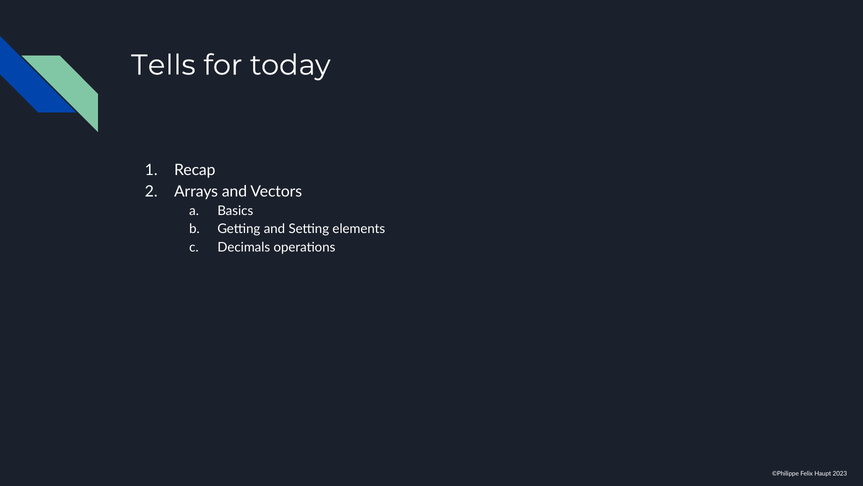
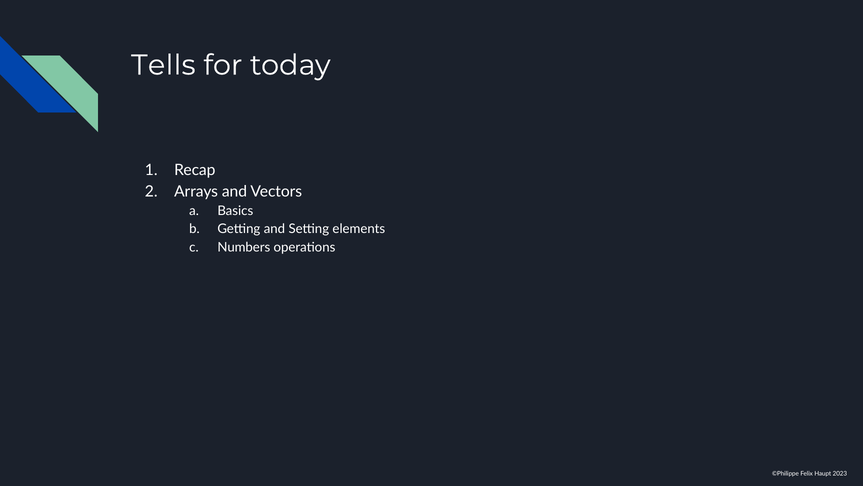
Decimals: Decimals -> Numbers
